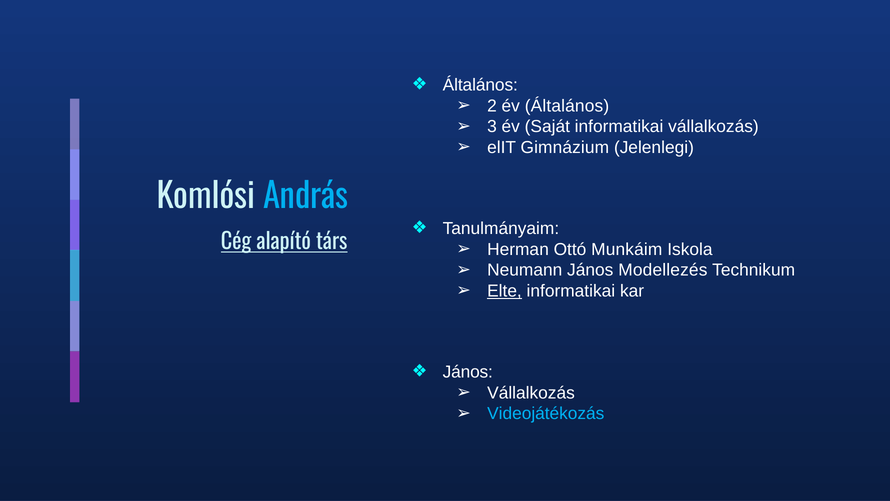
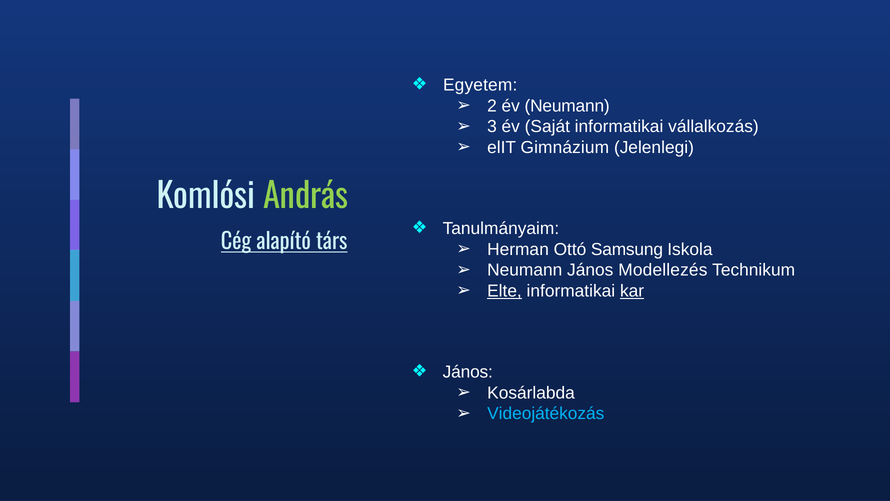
Általános at (480, 85): Általános -> Egyetem
év Általános: Általános -> Neumann
András colour: light blue -> light green
Munkáim: Munkáim -> Samsung
kar underline: none -> present
Vállalkozás at (531, 393): Vállalkozás -> Kosárlabda
